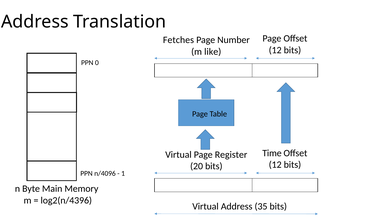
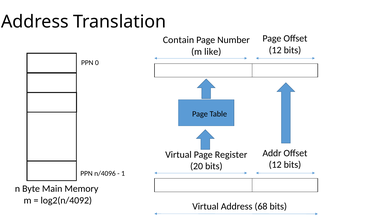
Fetches: Fetches -> Contain
Time: Time -> Addr
log2(n/4396: log2(n/4396 -> log2(n/4092
35: 35 -> 68
